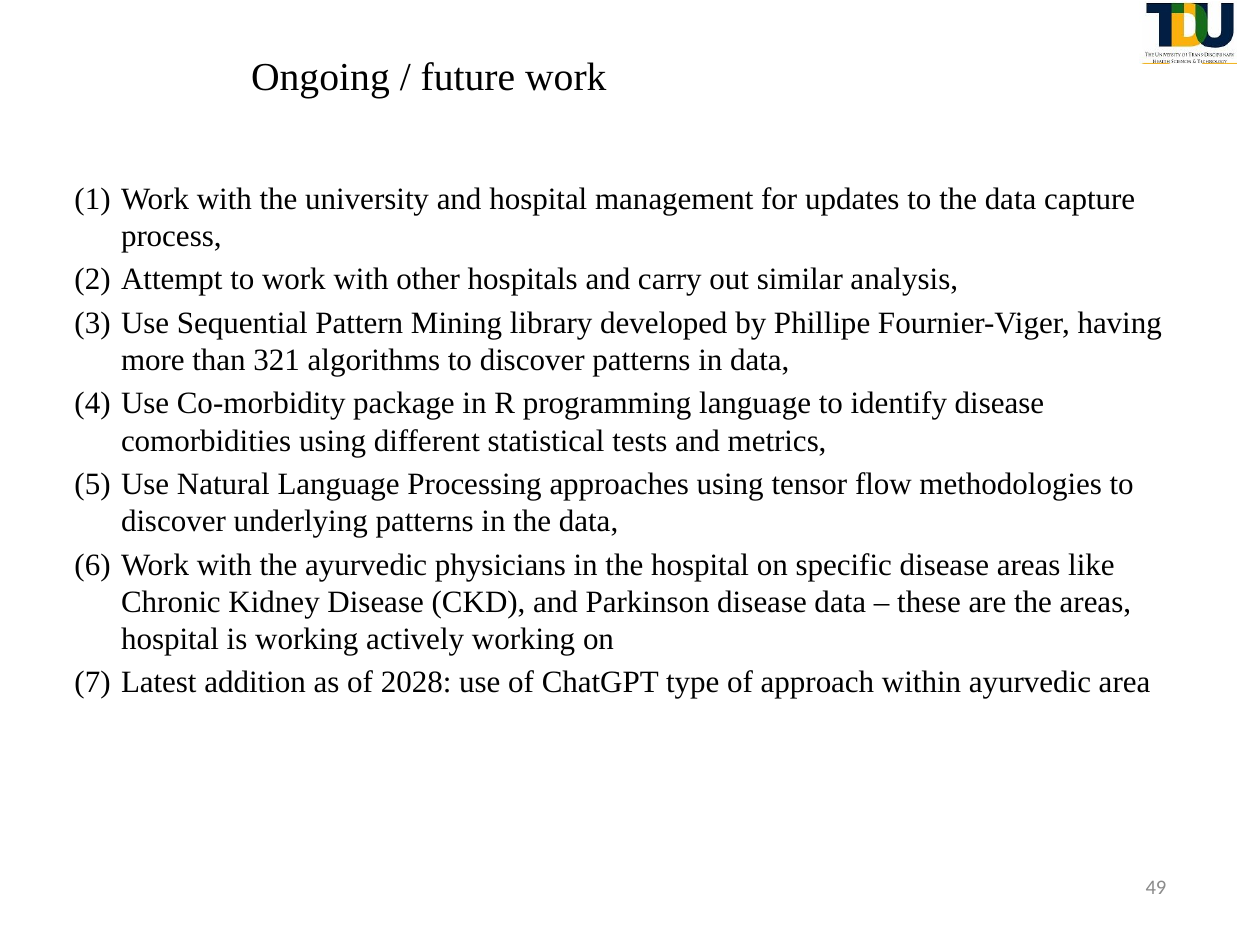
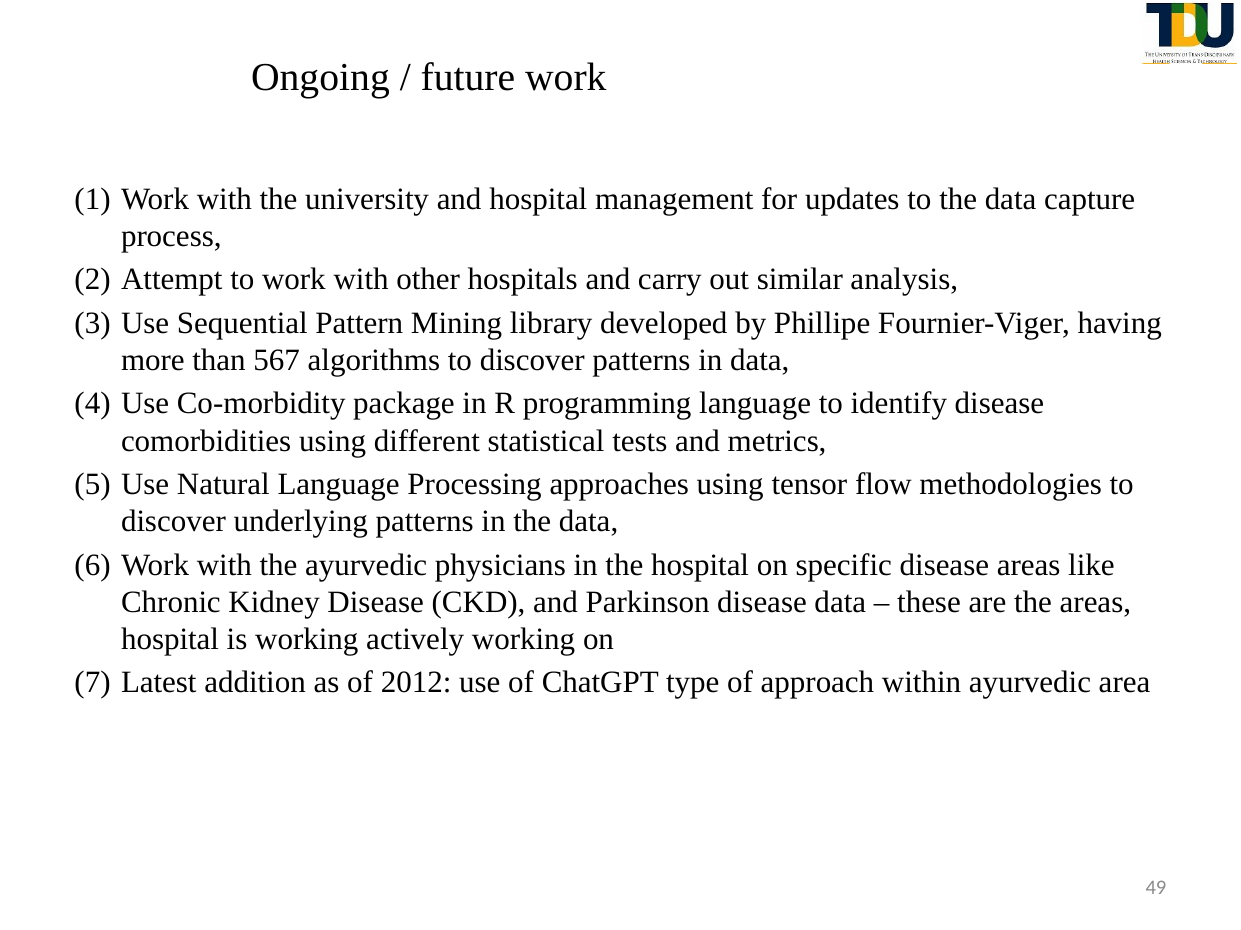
321: 321 -> 567
2028: 2028 -> 2012
